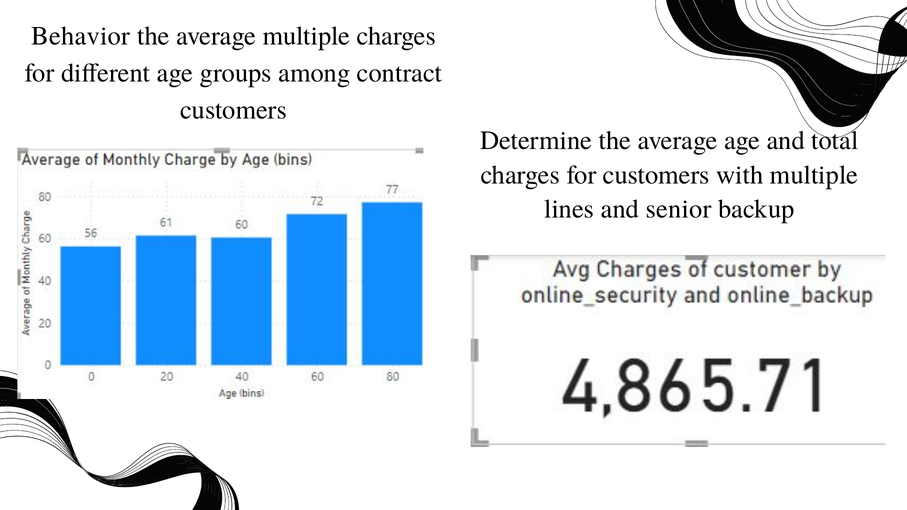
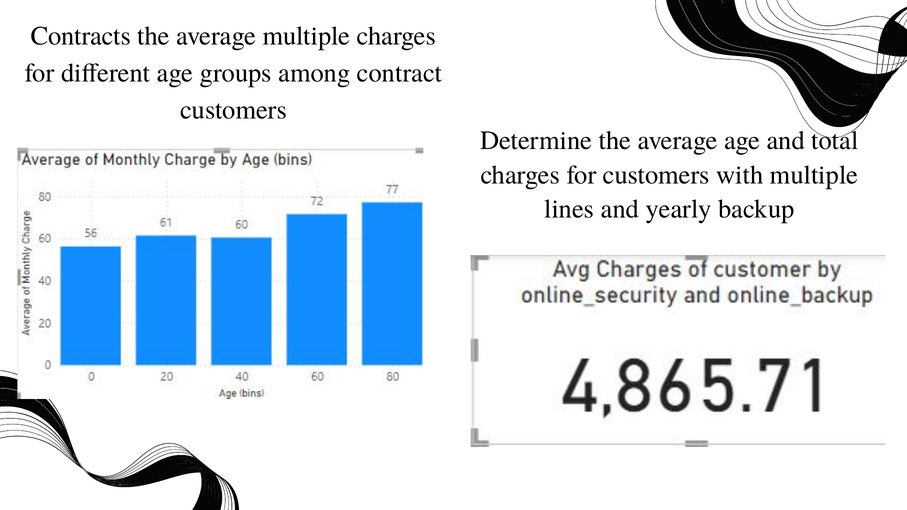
Behavior: Behavior -> Contracts
senior: senior -> yearly
